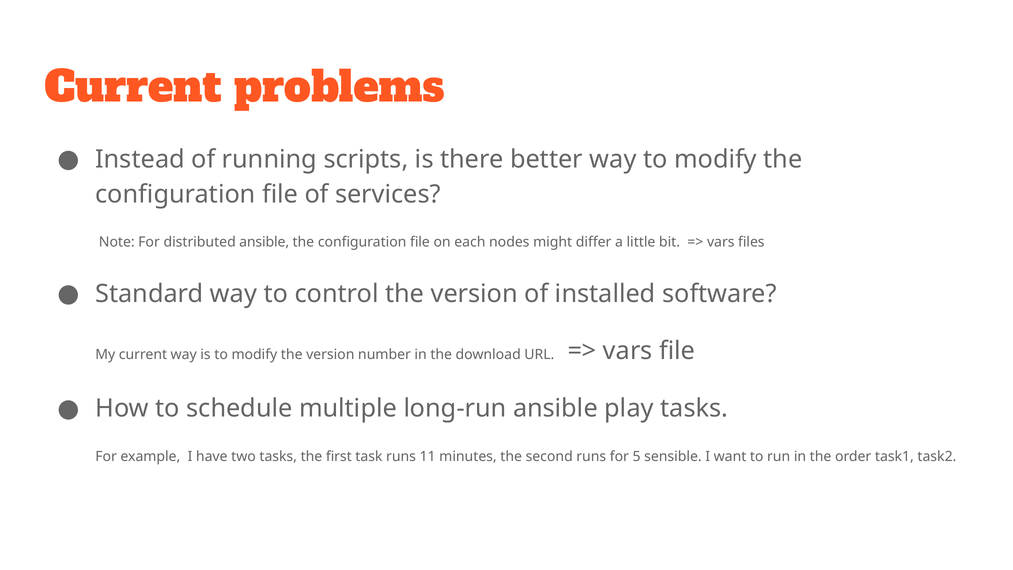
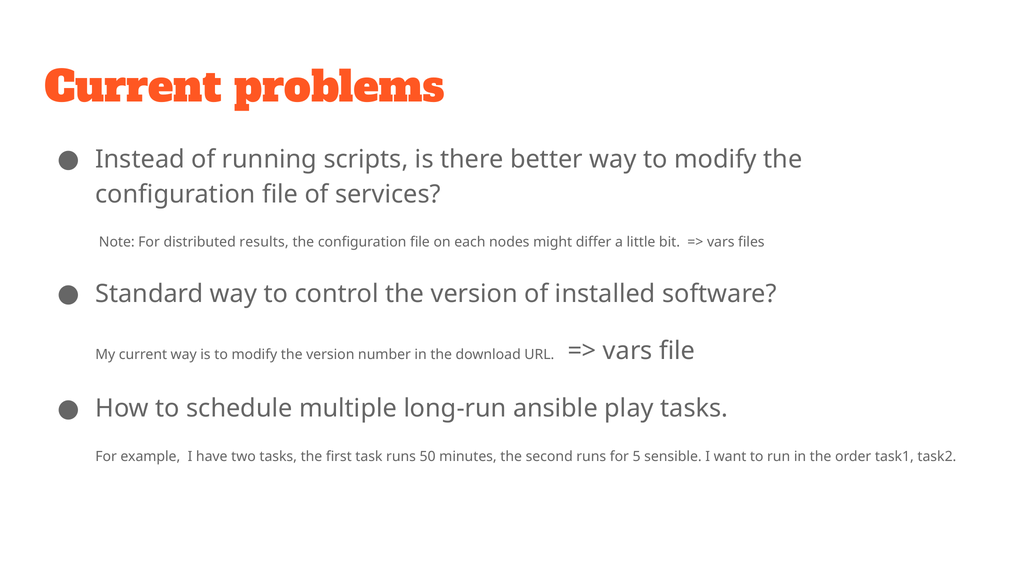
distributed ansible: ansible -> results
11: 11 -> 50
